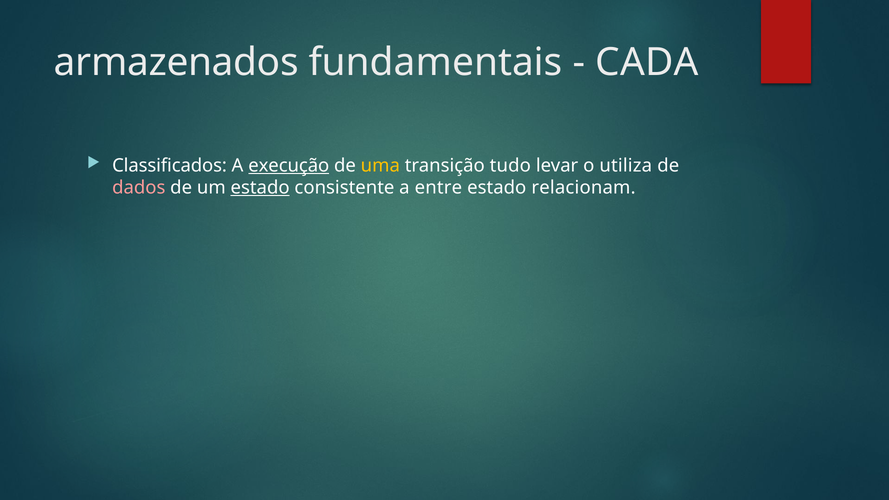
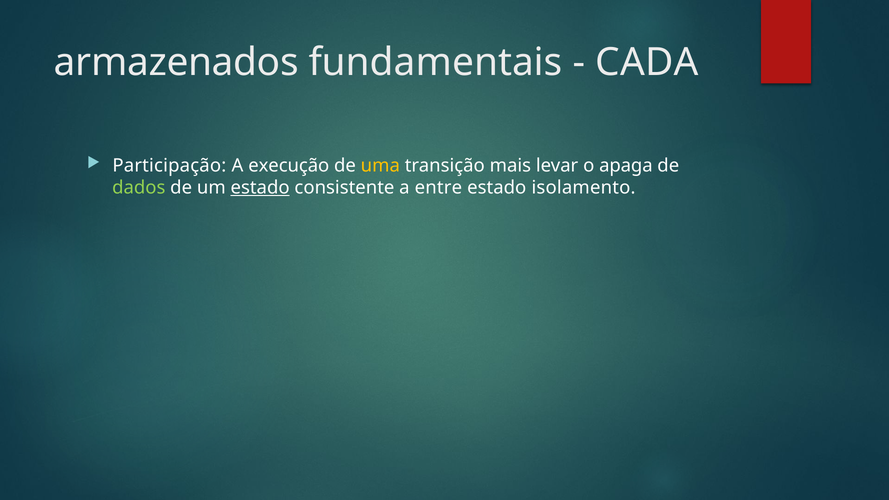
Classificados: Classificados -> Participação
execução underline: present -> none
tudo: tudo -> mais
utiliza: utiliza -> apaga
dados colour: pink -> light green
relacionam: relacionam -> isolamento
